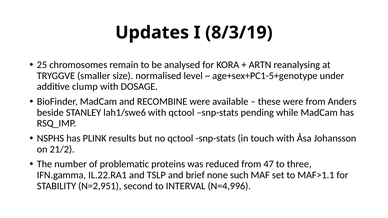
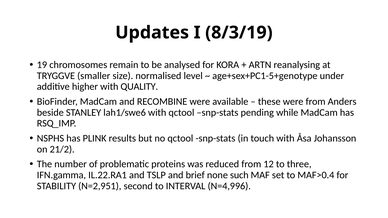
25: 25 -> 19
clump: clump -> higher
DOSAGE: DOSAGE -> QUALITY
47: 47 -> 12
MAF>1.1: MAF>1.1 -> MAF>0.4
